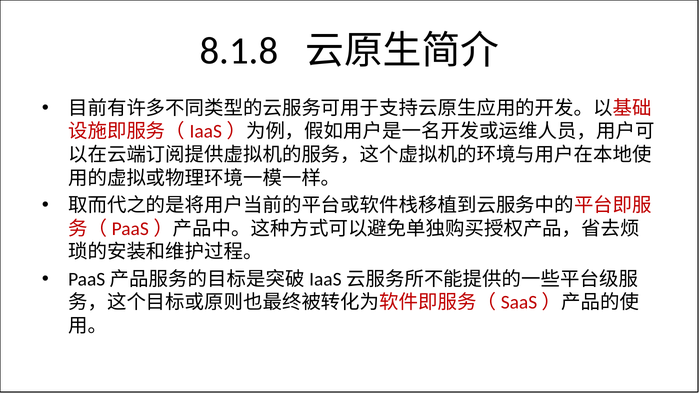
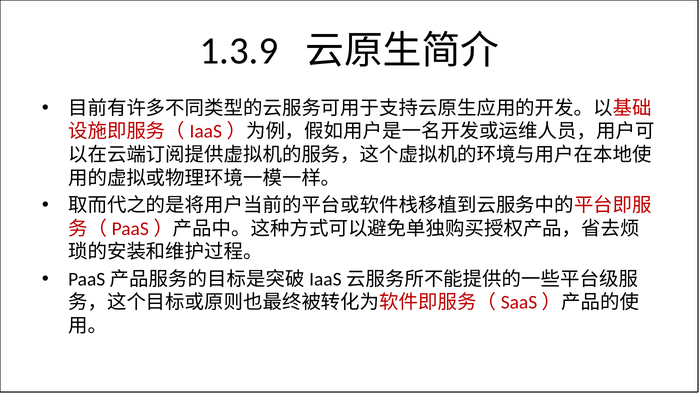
8.1.8: 8.1.8 -> 1.3.9
